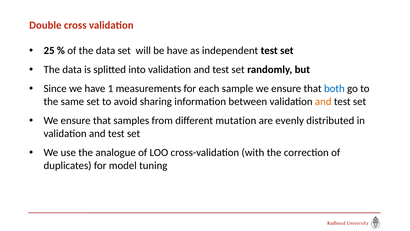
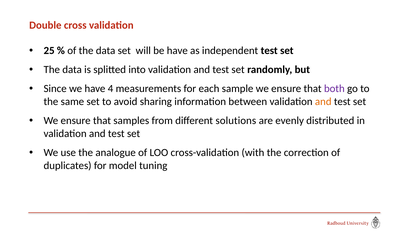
1: 1 -> 4
both colour: blue -> purple
mutation: mutation -> solutions
